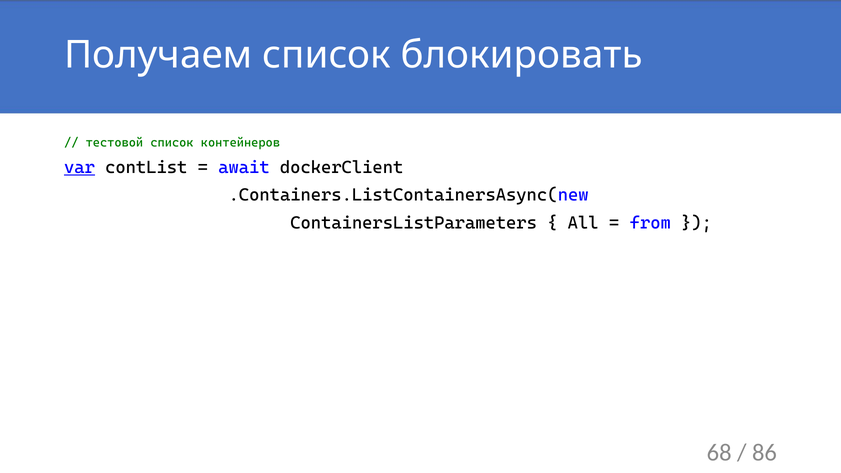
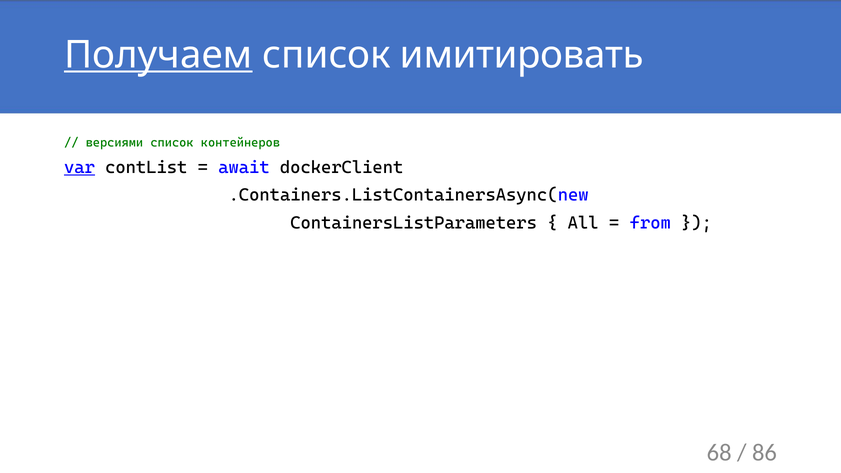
Получаем underline: none -> present
блокировать: блокировать -> имитировать
тестовой: тестовой -> версиями
